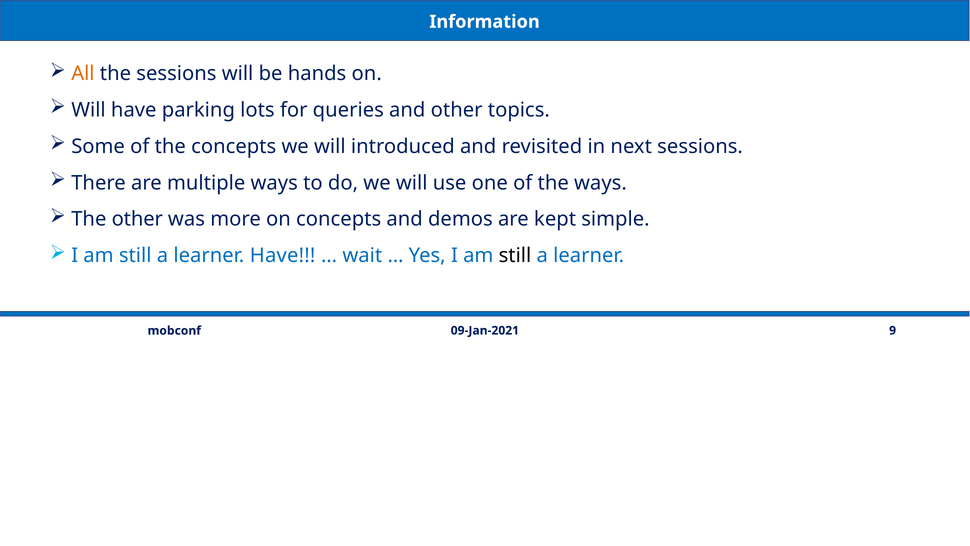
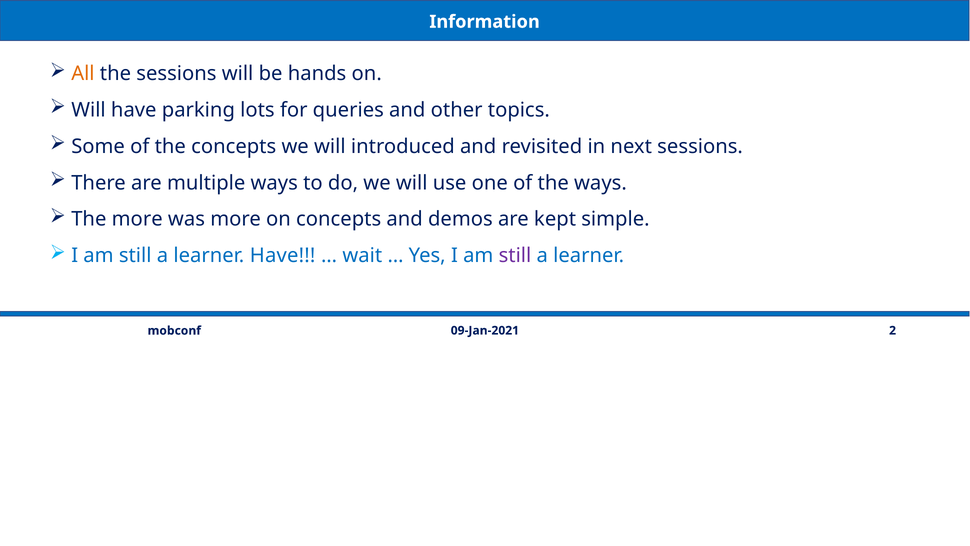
The other: other -> more
still at (515, 255) colour: black -> purple
9: 9 -> 2
